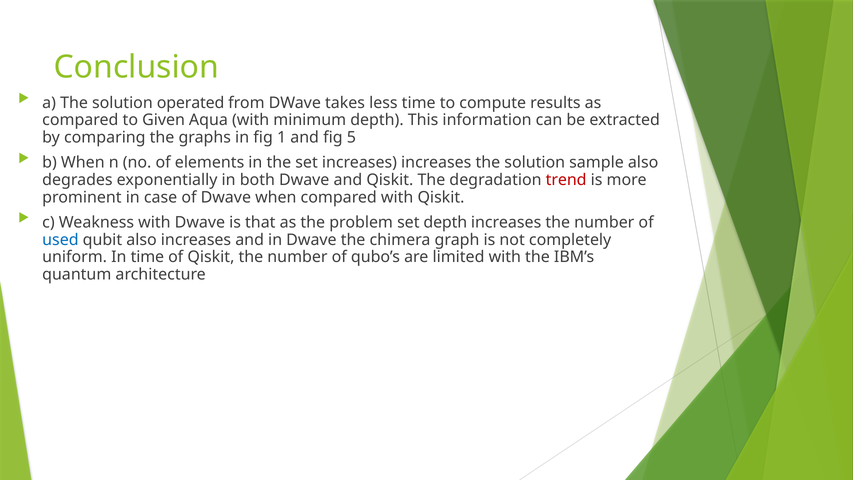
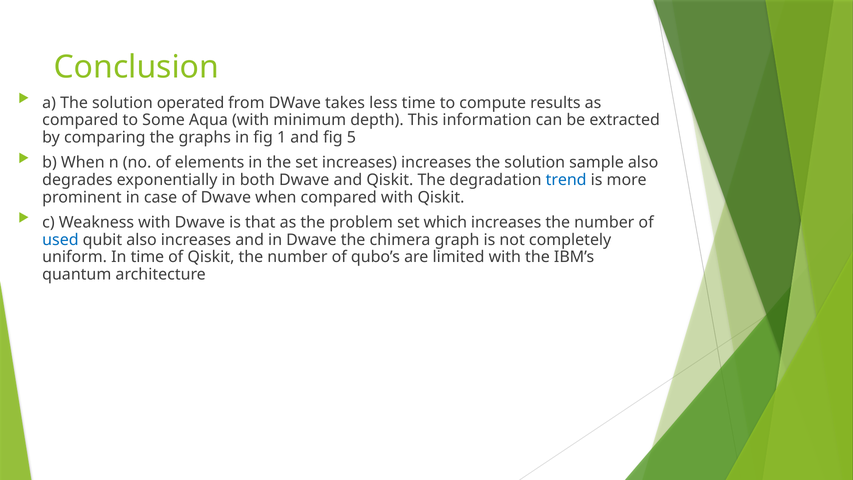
Given: Given -> Some
trend colour: red -> blue
set depth: depth -> which
